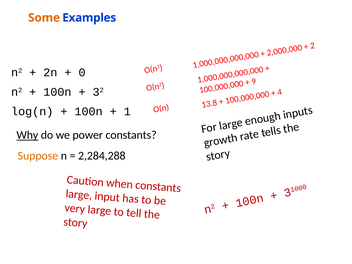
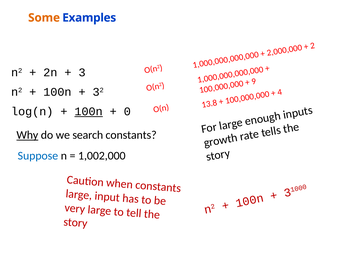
0 at (82, 72): 0 -> 3
100n at (89, 112) underline: none -> present
1 at (127, 112): 1 -> 0
power: power -> search
Suppose colour: orange -> blue
2,284,288: 2,284,288 -> 1,002,000
